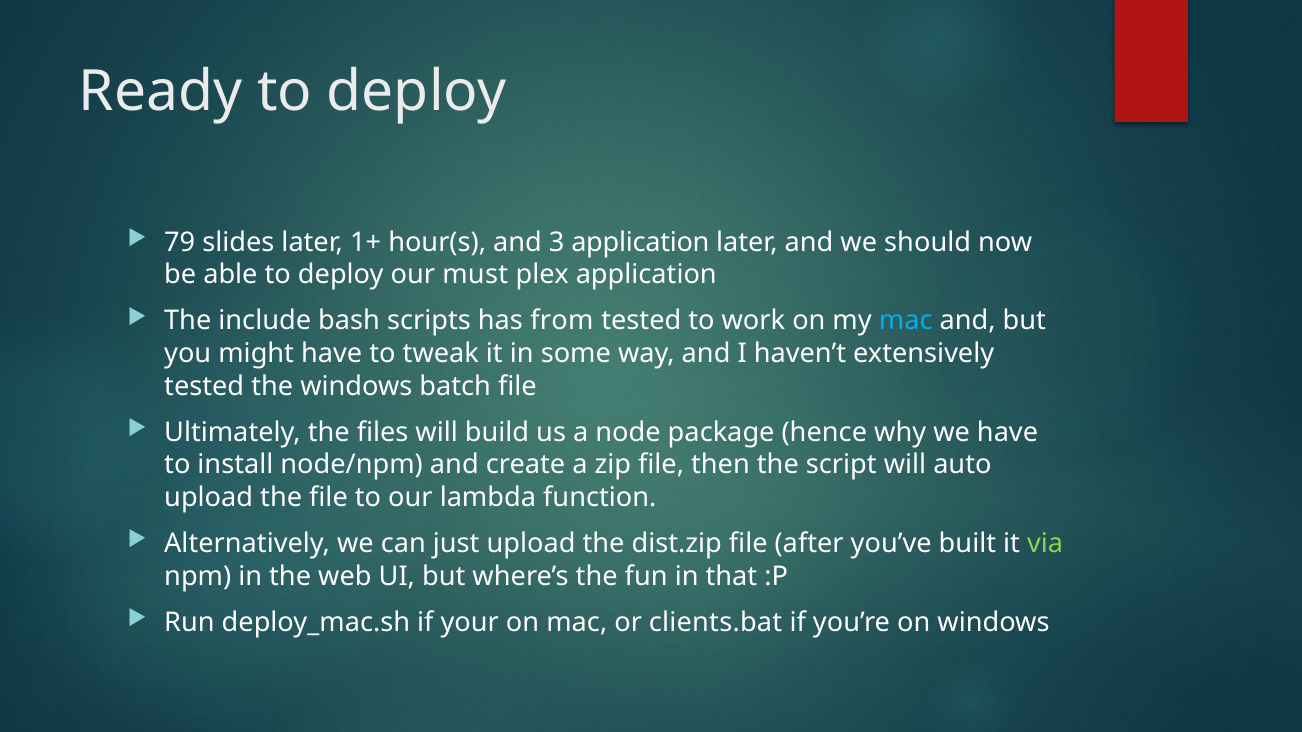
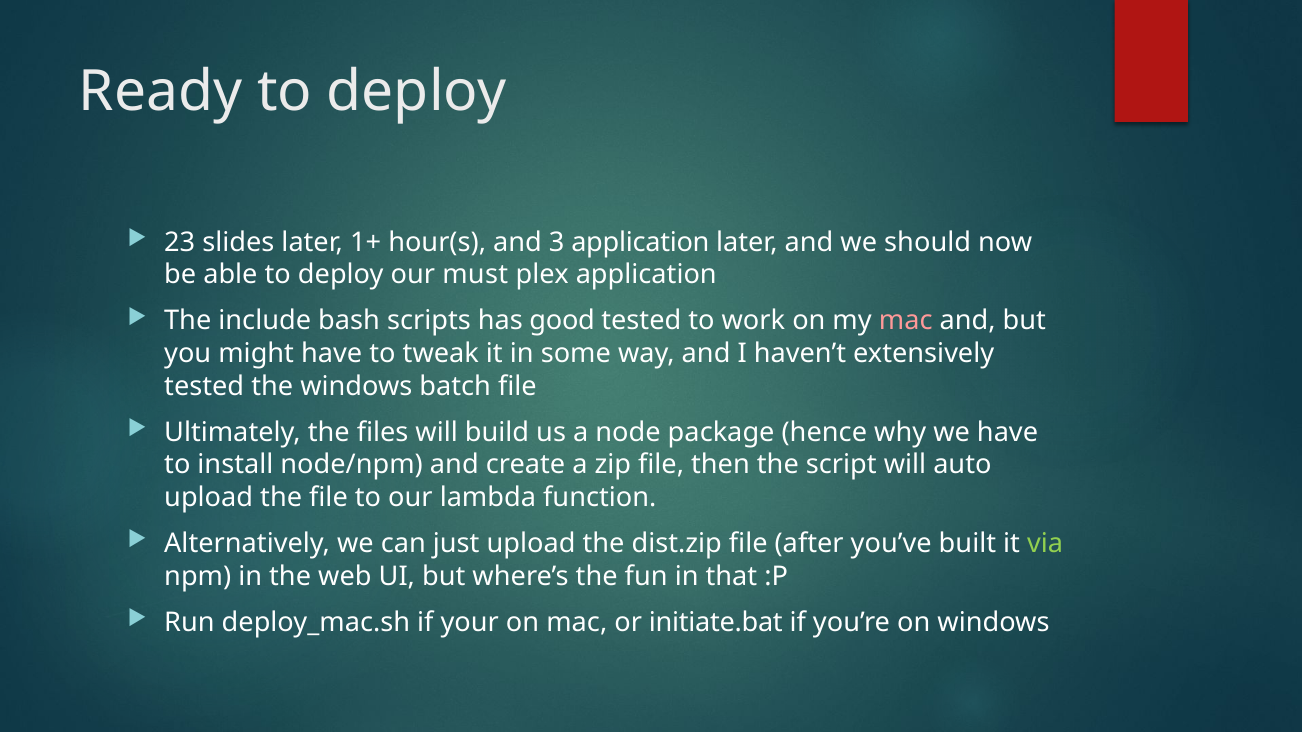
79: 79 -> 23
from: from -> good
mac at (906, 321) colour: light blue -> pink
clients.bat: clients.bat -> initiate.bat
